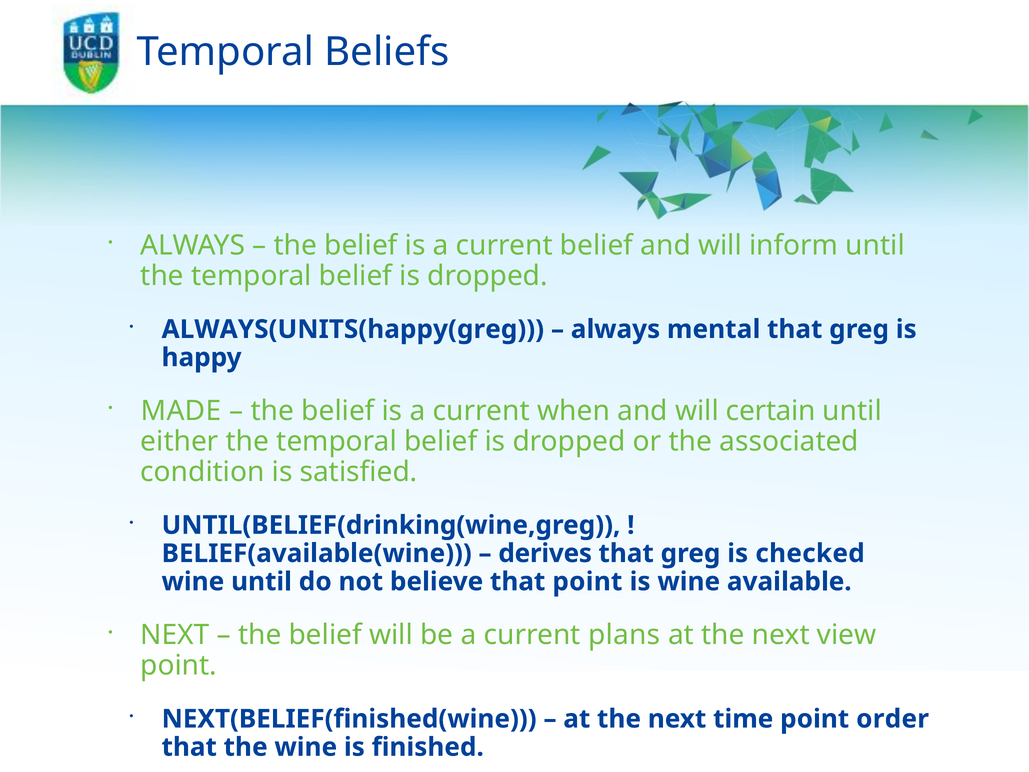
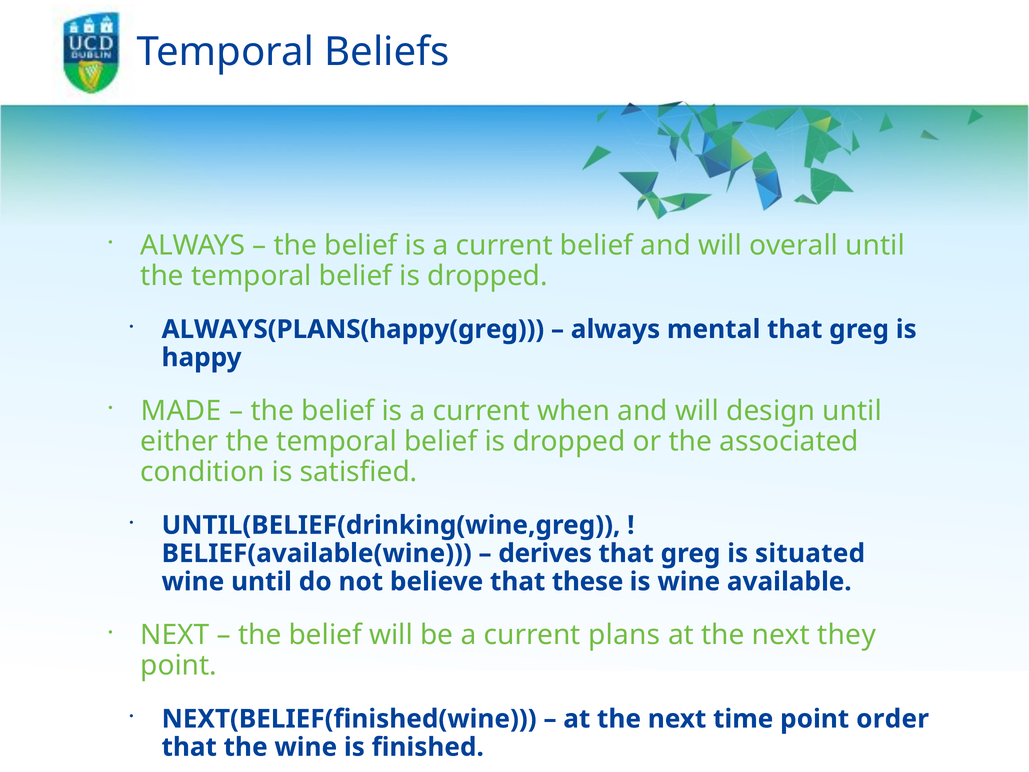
inform: inform -> overall
ALWAYS(UNITS(happy(greg: ALWAYS(UNITS(happy(greg -> ALWAYS(PLANS(happy(greg
certain: certain -> design
checked: checked -> situated
that point: point -> these
next view: view -> they
